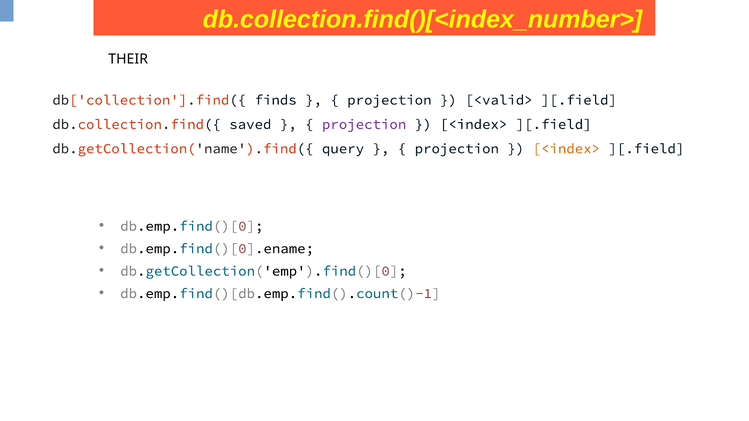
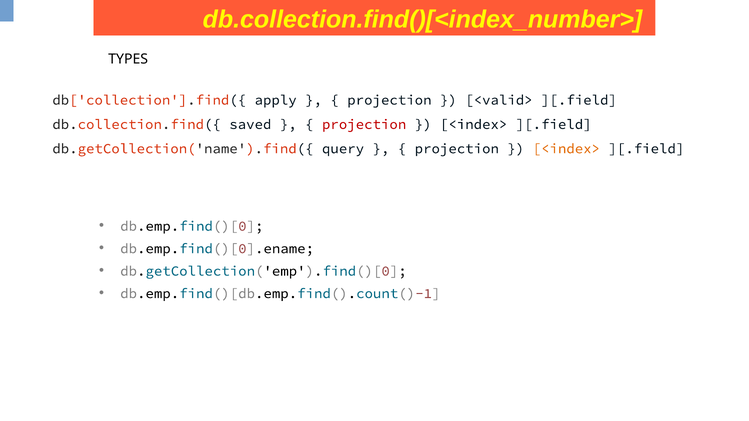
THEIR: THEIR -> TYPES
finds: finds -> apply
projection at (364, 124) colour: purple -> red
